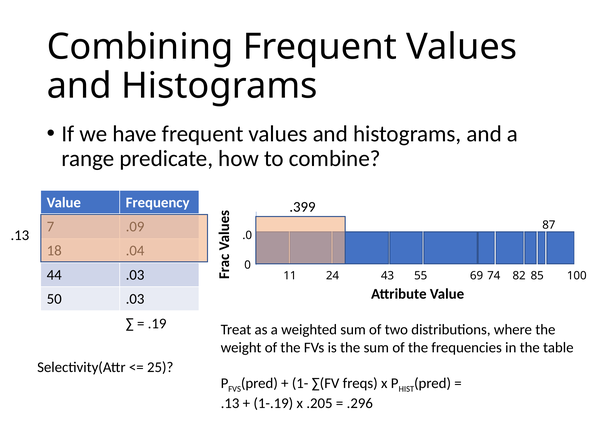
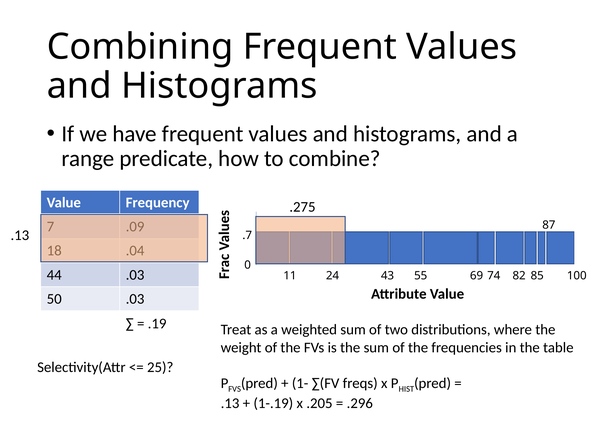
.399: .399 -> .275
.0: .0 -> .7
